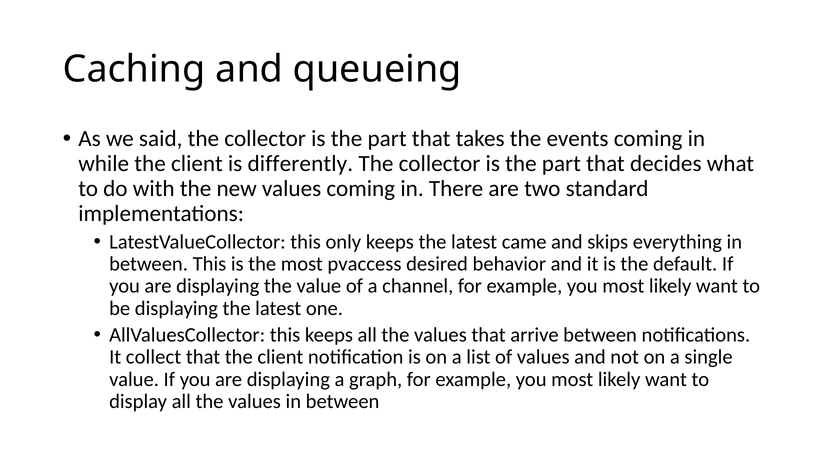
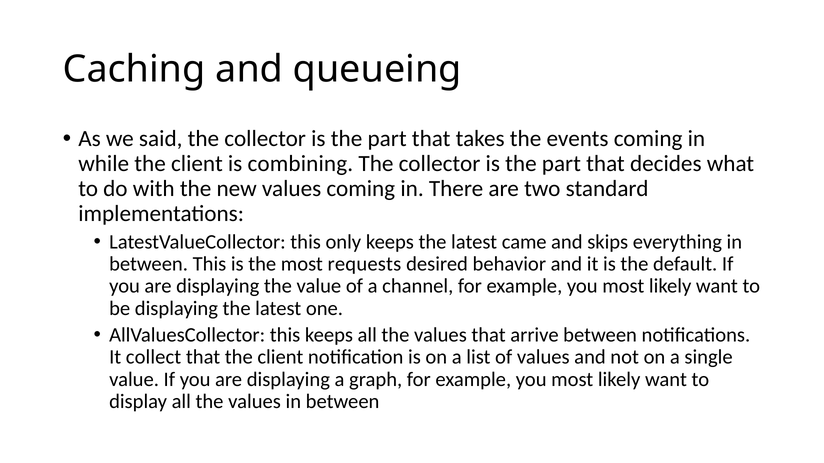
differently: differently -> combining
pvaccess: pvaccess -> requests
